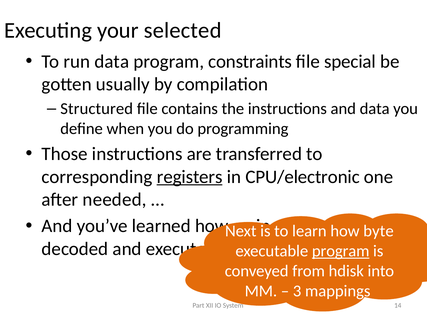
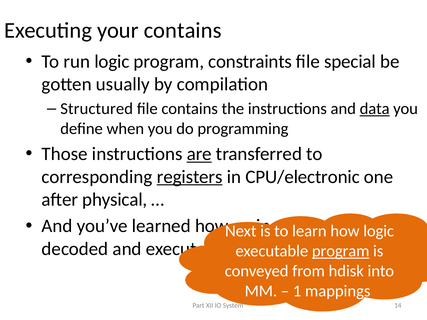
your selected: selected -> contains
run data: data -> logic
data at (375, 109) underline: none -> present
are underline: none -> present
needed: needed -> physical
byte at (379, 231): byte -> logic
3: 3 -> 1
